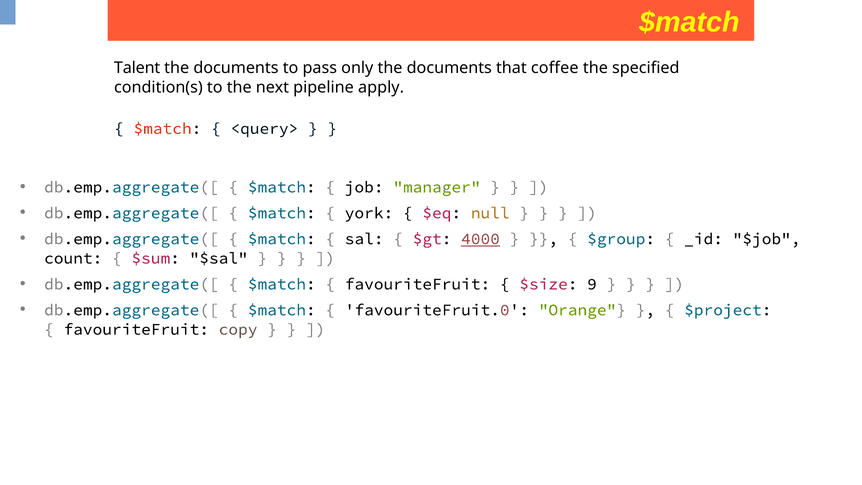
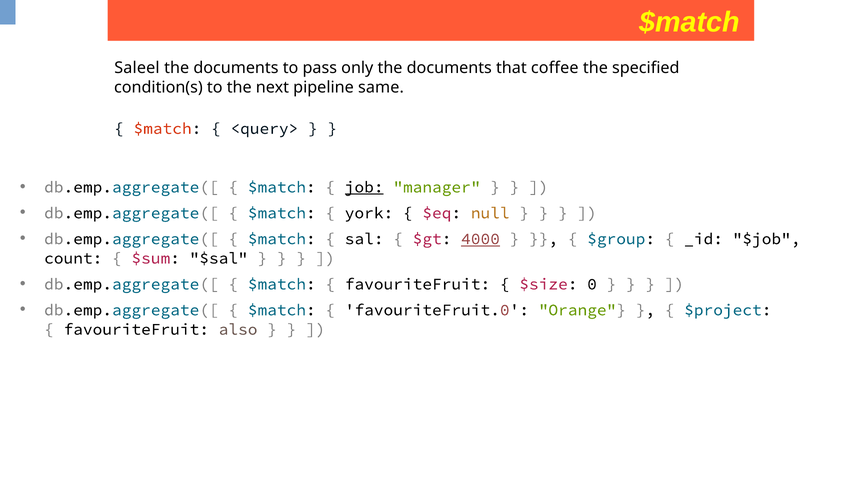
Talent: Talent -> Saleel
apply: apply -> same
job underline: none -> present
9: 9 -> 0
copy: copy -> also
